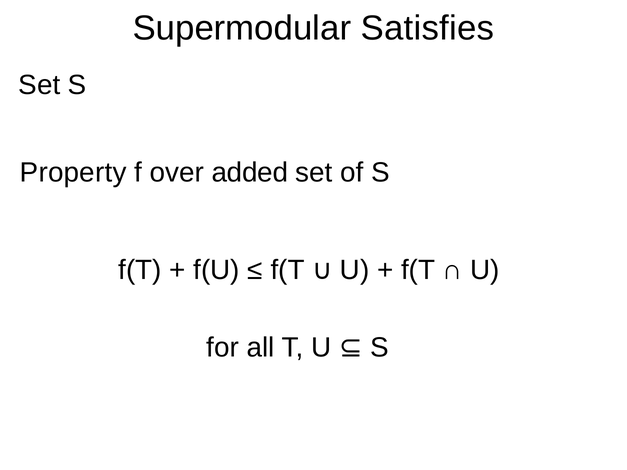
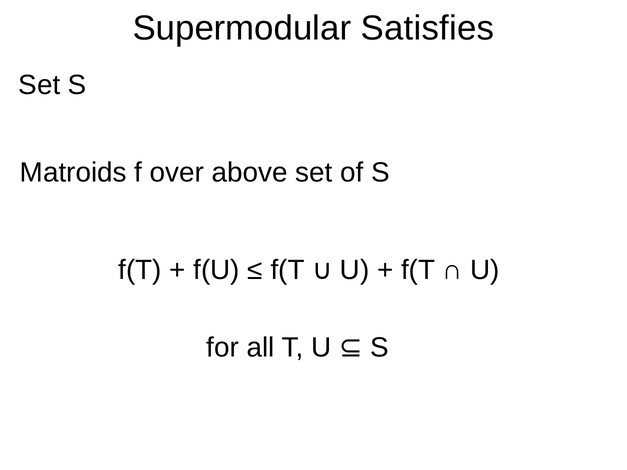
Property: Property -> Matroids
added: added -> above
